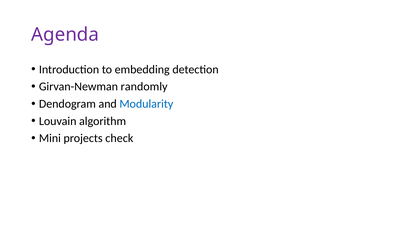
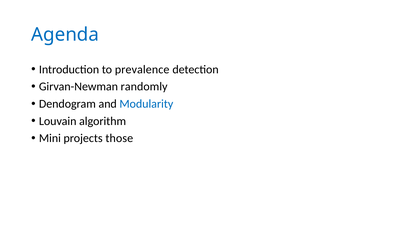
Agenda colour: purple -> blue
embedding: embedding -> prevalence
check: check -> those
